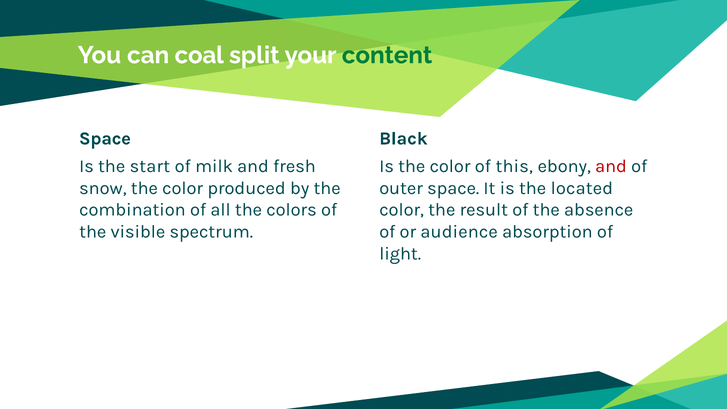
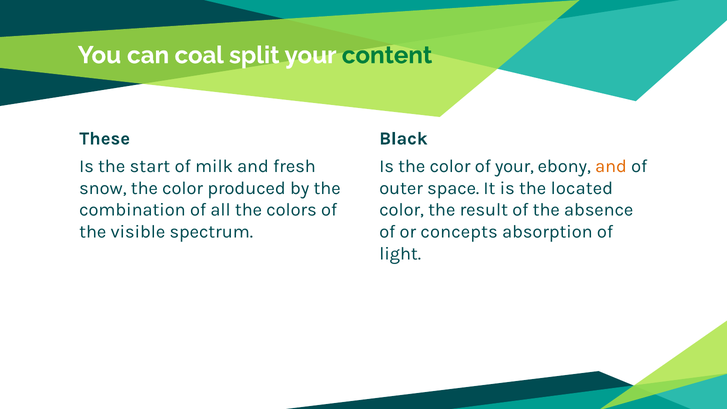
Space at (105, 138): Space -> These
of this: this -> your
and at (611, 166) colour: red -> orange
audience: audience -> concepts
